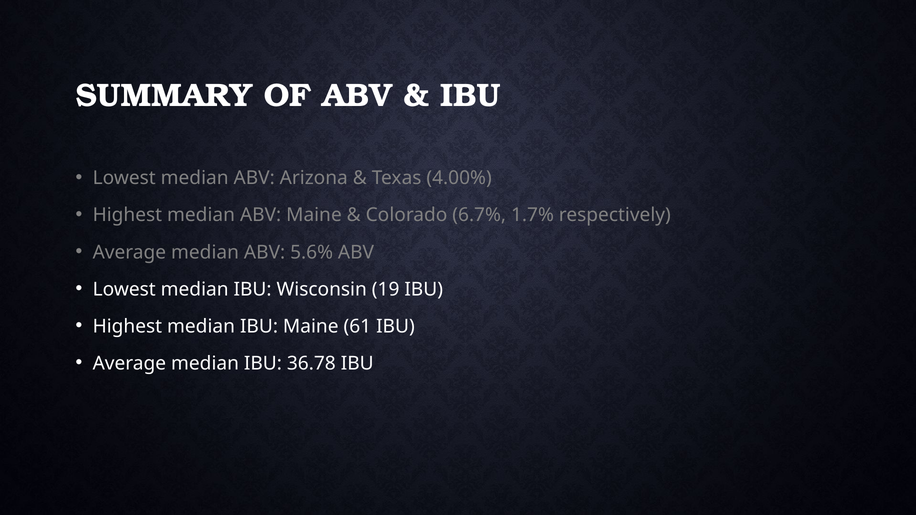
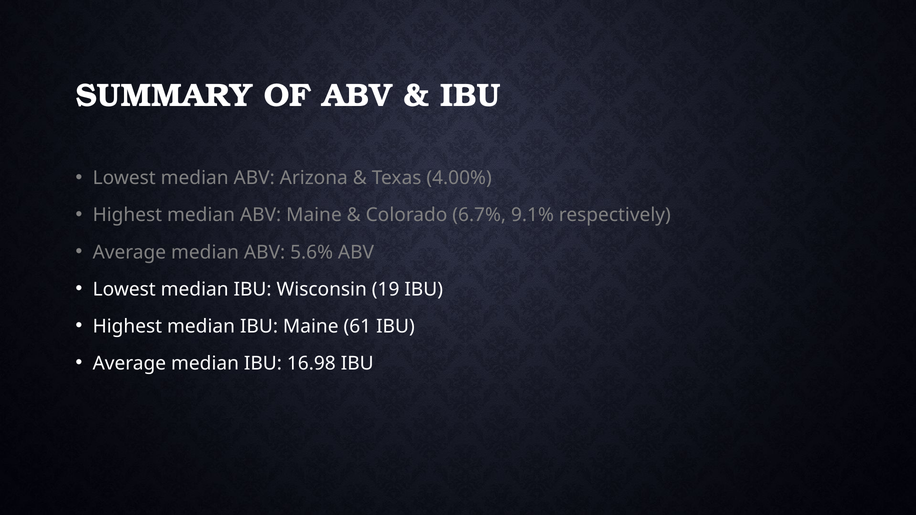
1.7%: 1.7% -> 9.1%
36.78: 36.78 -> 16.98
